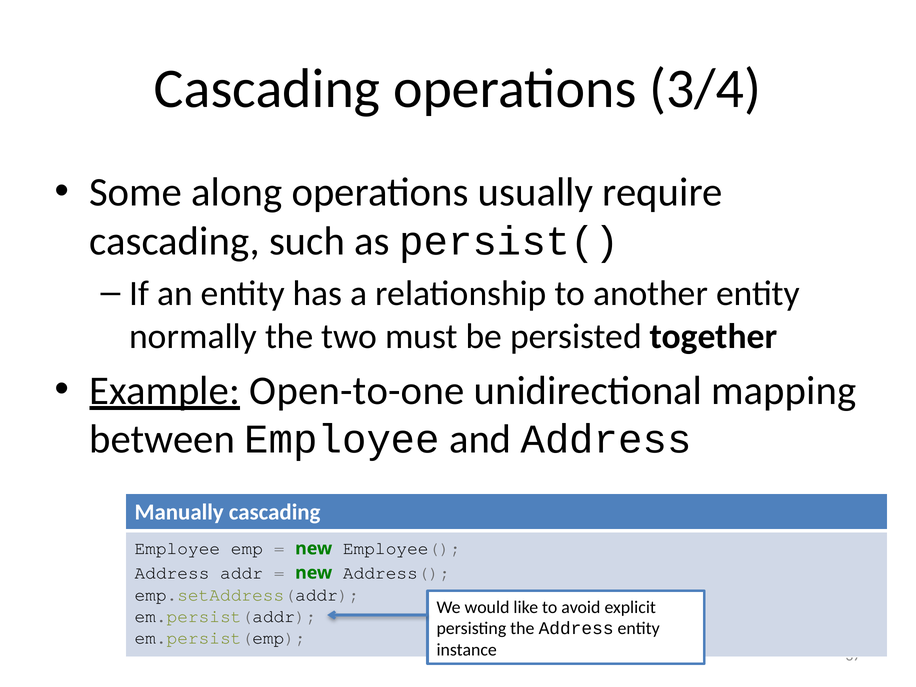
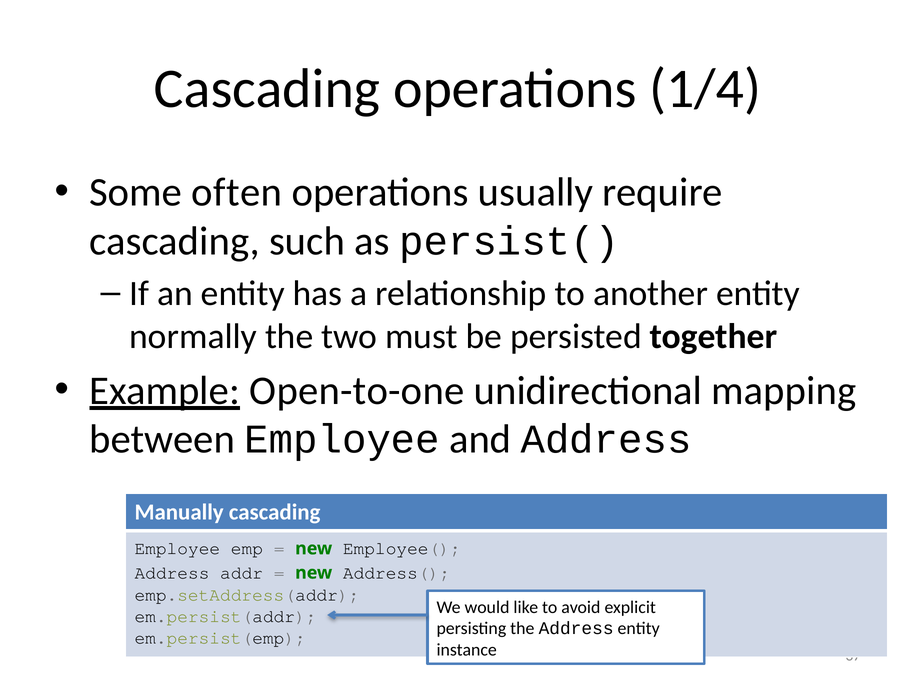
3/4: 3/4 -> 1/4
along: along -> often
